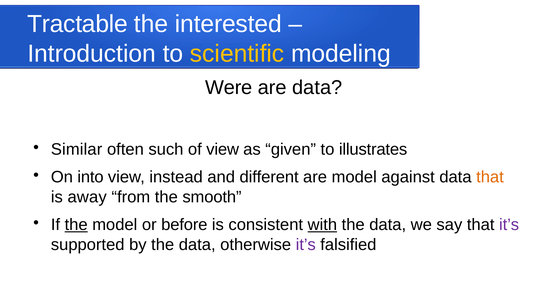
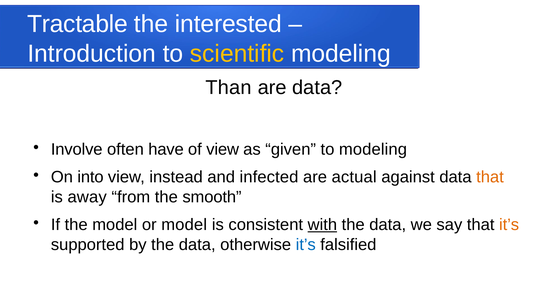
Were: Were -> Than
Similar: Similar -> Involve
such: such -> have
to illustrates: illustrates -> modeling
different: different -> infected
are model: model -> actual
the at (76, 225) underline: present -> none
or before: before -> model
it’s at (509, 225) colour: purple -> orange
it’s at (306, 245) colour: purple -> blue
